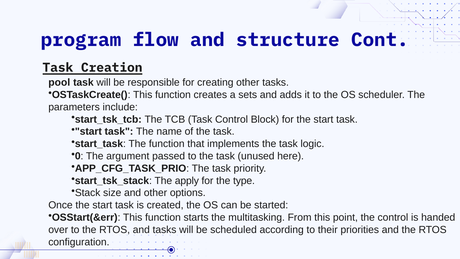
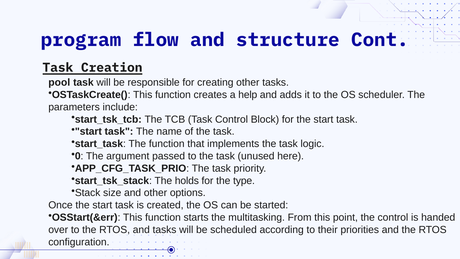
sets: sets -> help
apply: apply -> holds
